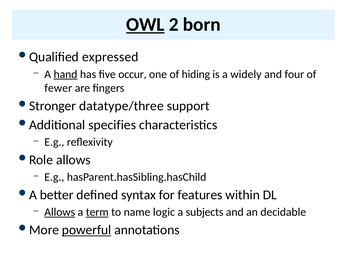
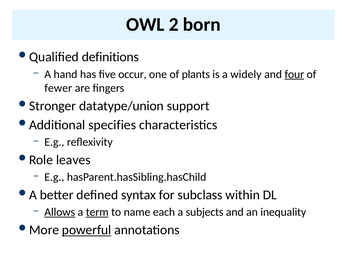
OWL underline: present -> none
expressed: expressed -> definitions
hand underline: present -> none
hiding: hiding -> plants
four underline: none -> present
datatype/three: datatype/three -> datatype/union
allows at (73, 160): allows -> leaves
features: features -> subclass
logic: logic -> each
decidable: decidable -> inequality
